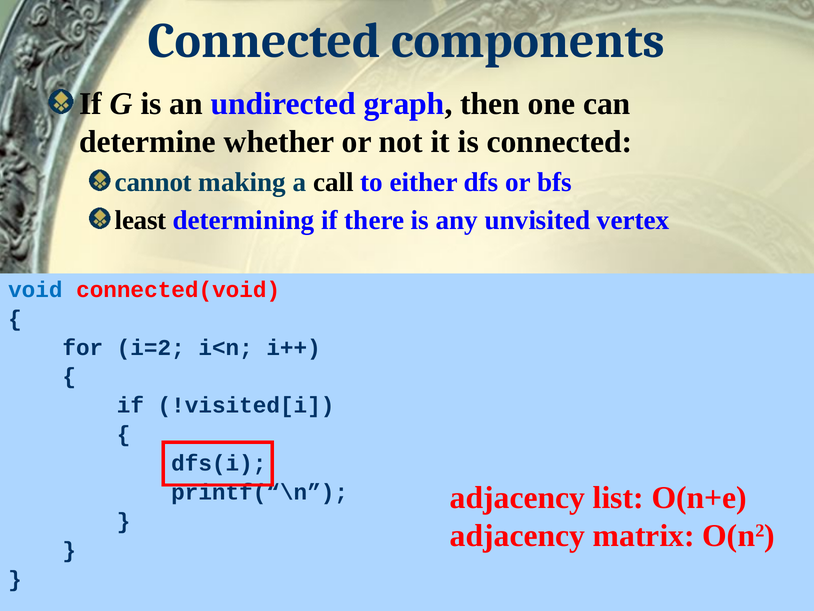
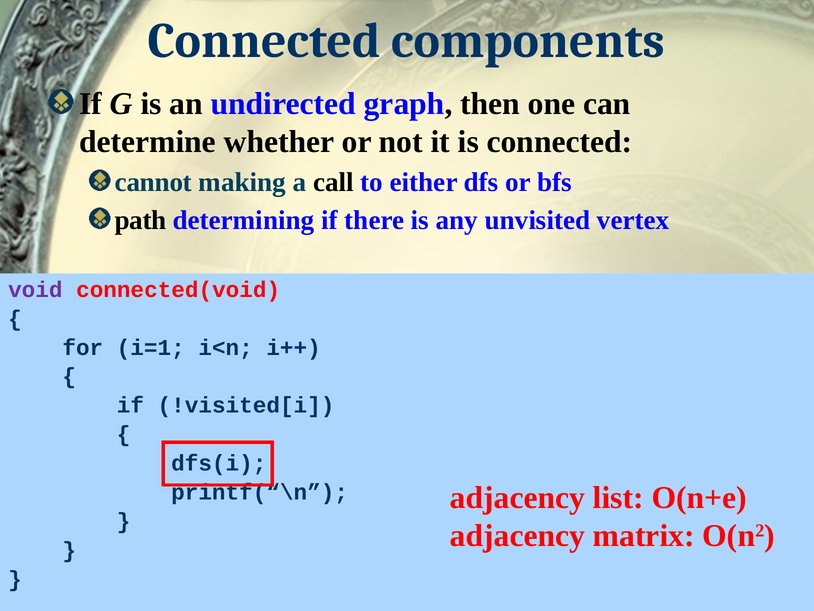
least: least -> path
void colour: blue -> purple
i=2: i=2 -> i=1
